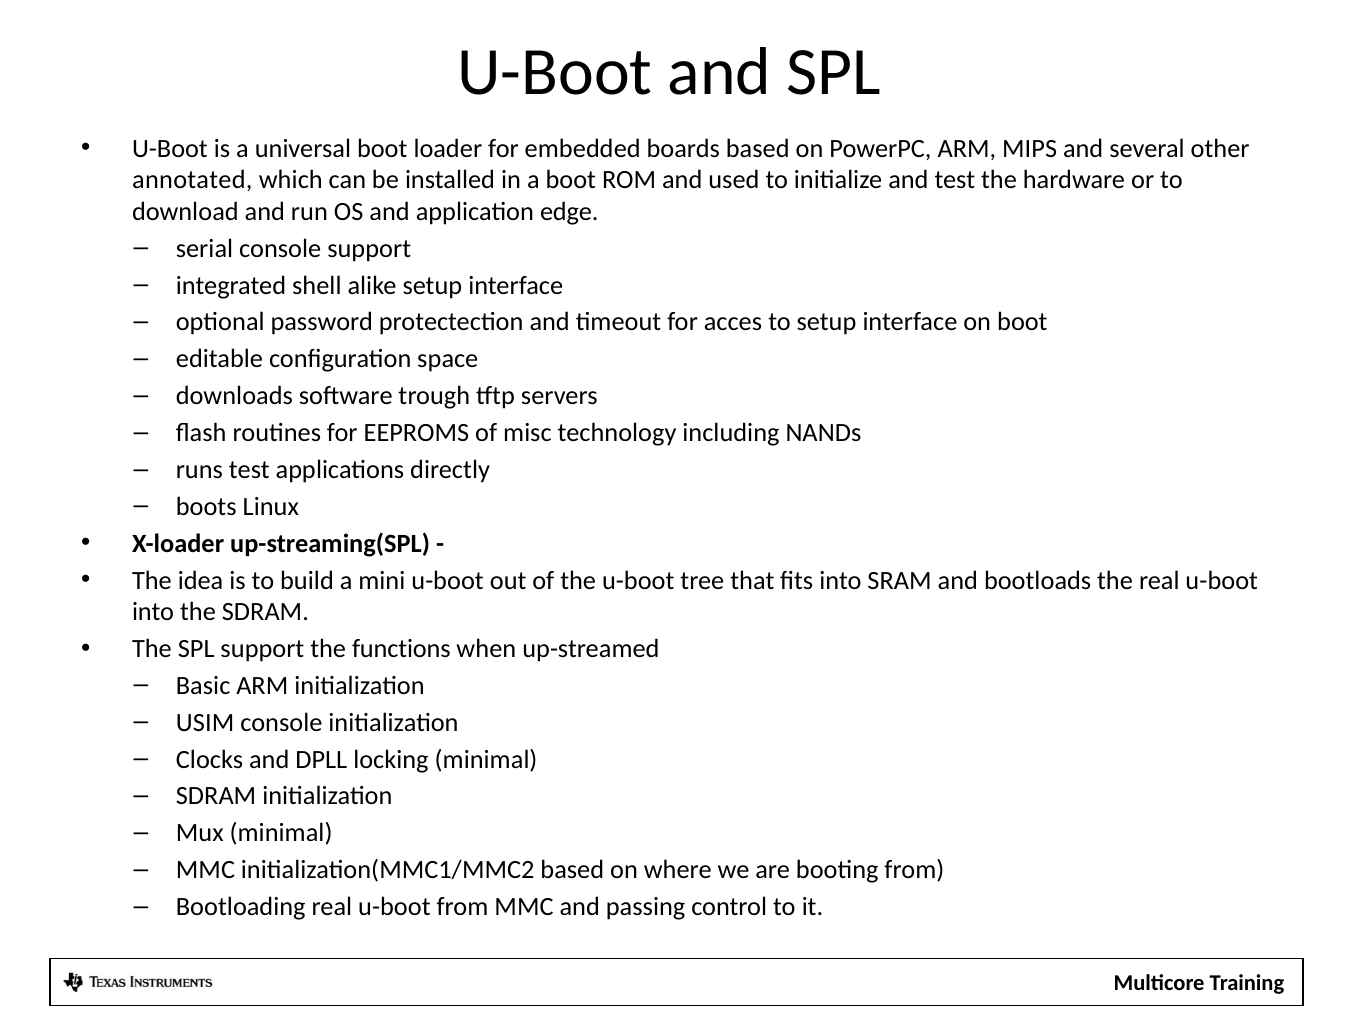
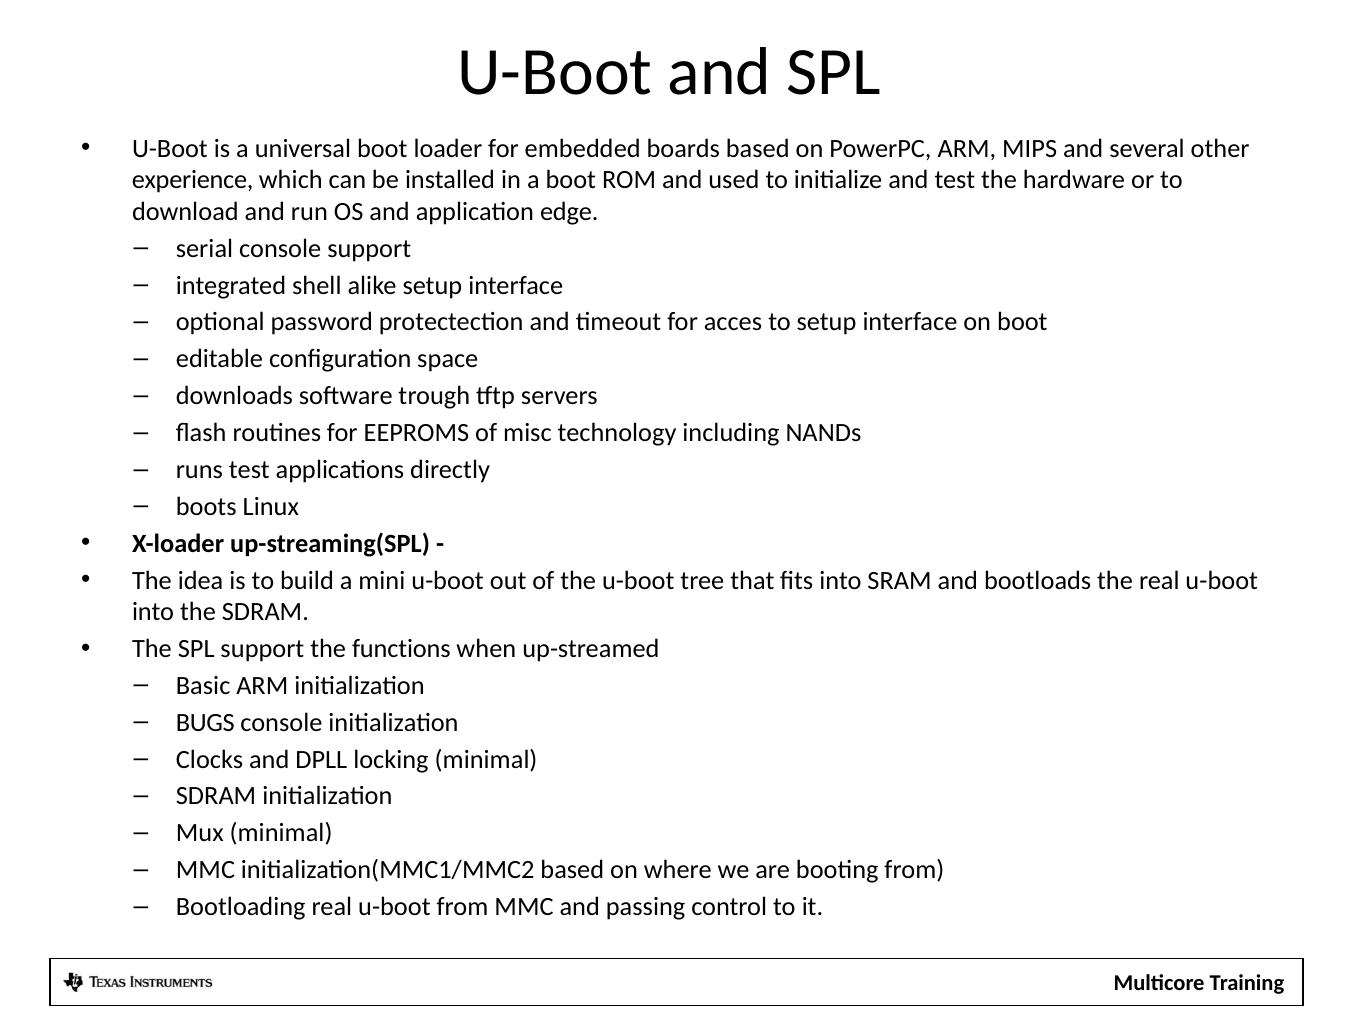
annotated: annotated -> experience
USIM: USIM -> BUGS
